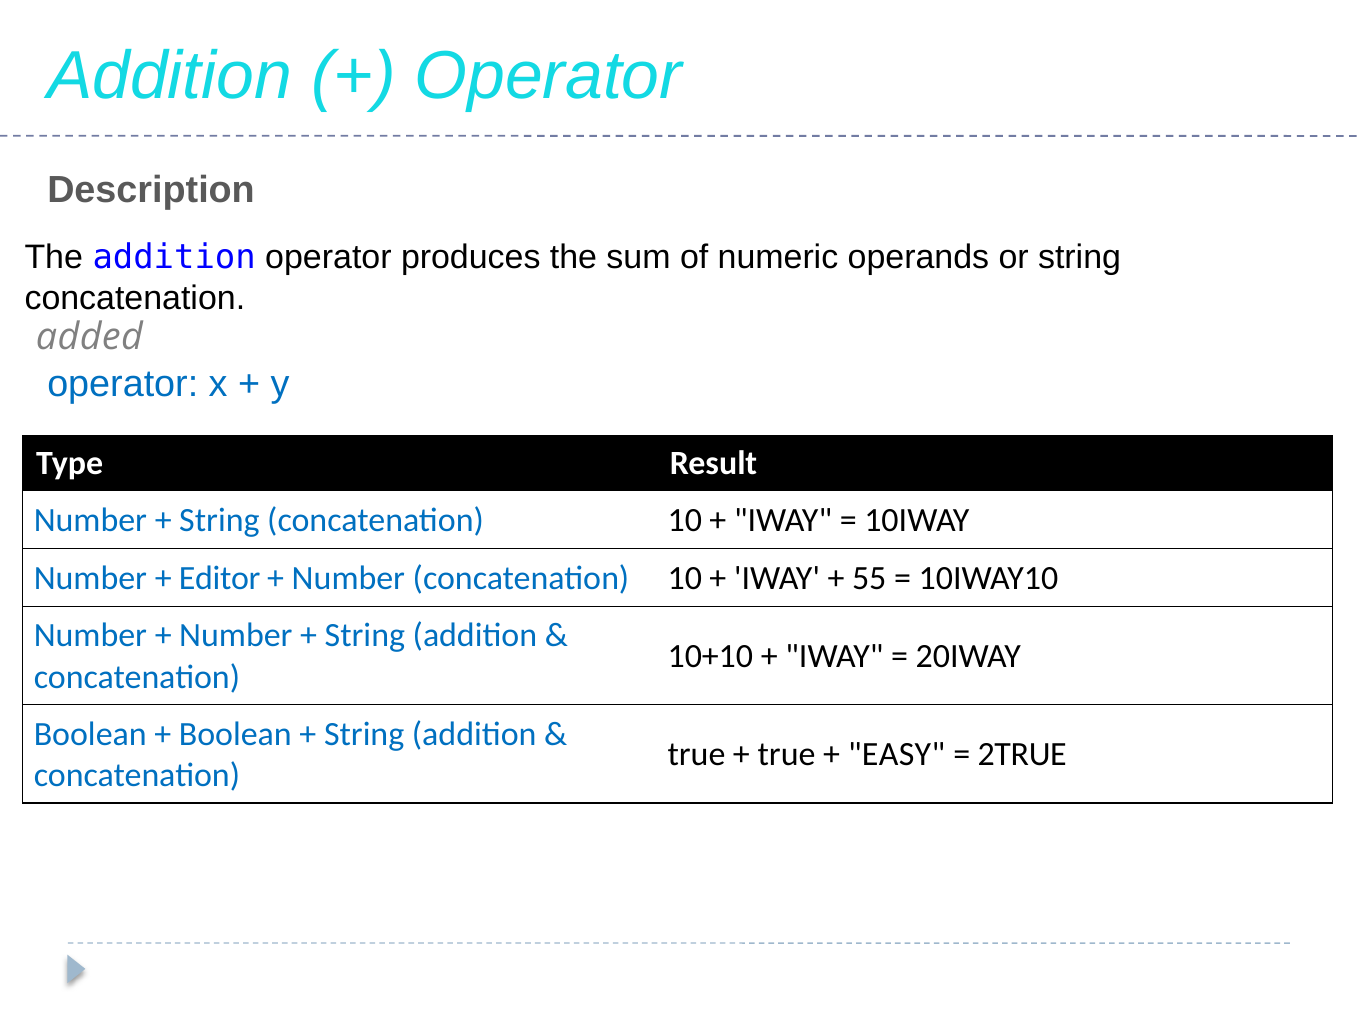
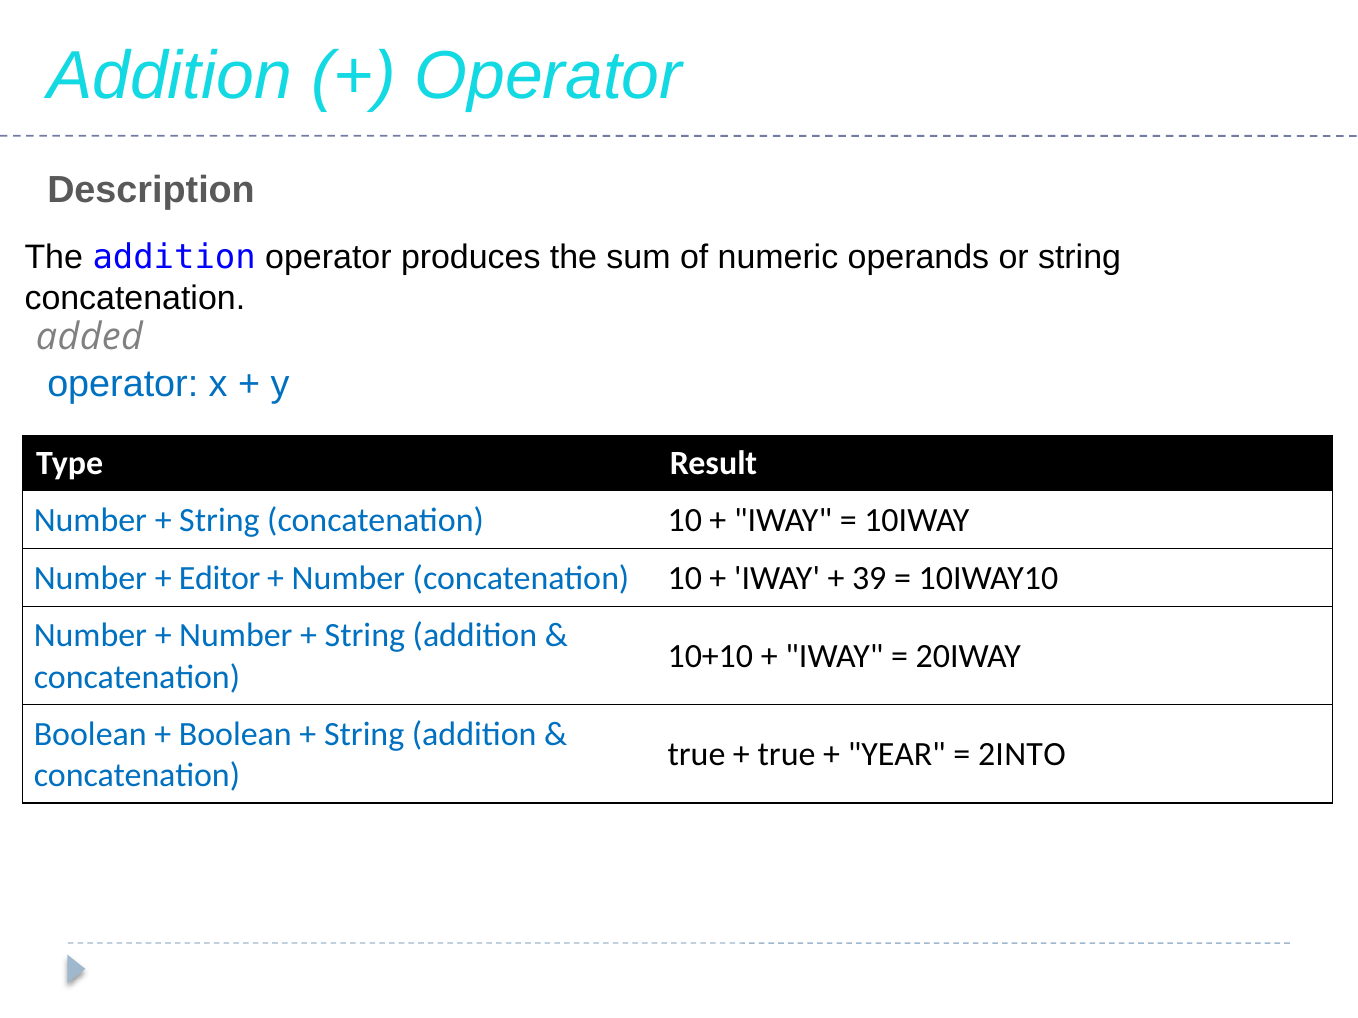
55: 55 -> 39
EASY: EASY -> YEAR
2TRUE: 2TRUE -> 2INTO
